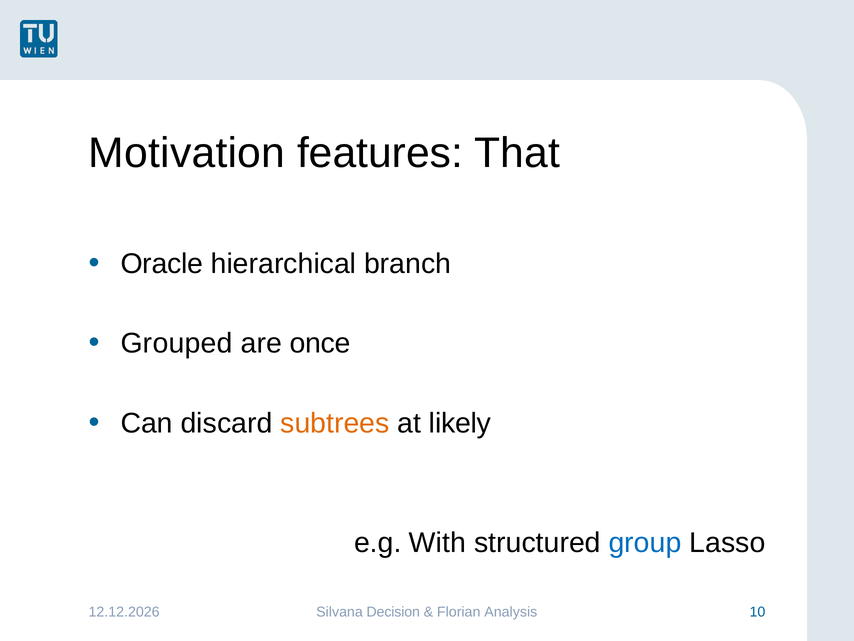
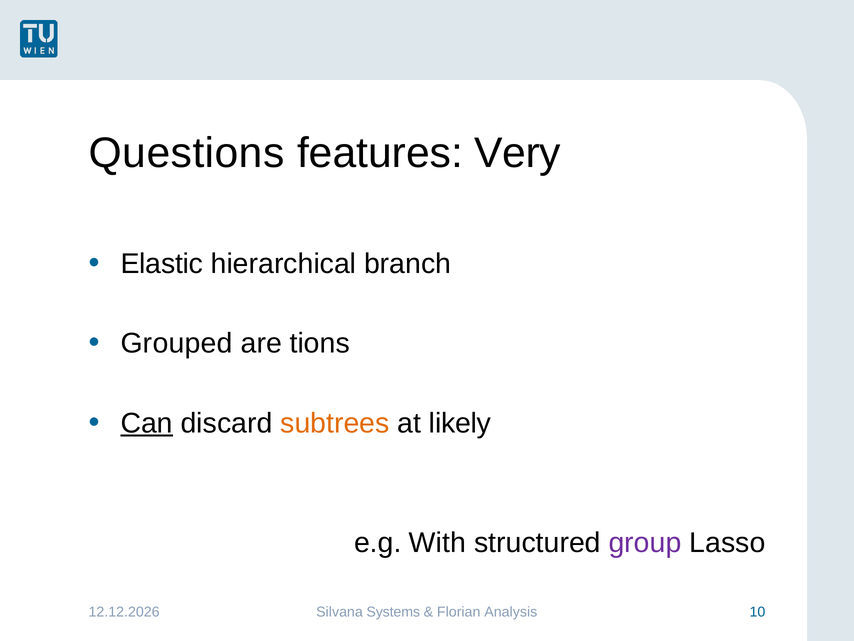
Motivation: Motivation -> Questions
That: That -> Very
Oracle: Oracle -> Elastic
once: once -> tions
Can underline: none -> present
group colour: blue -> purple
Decision: Decision -> Systems
